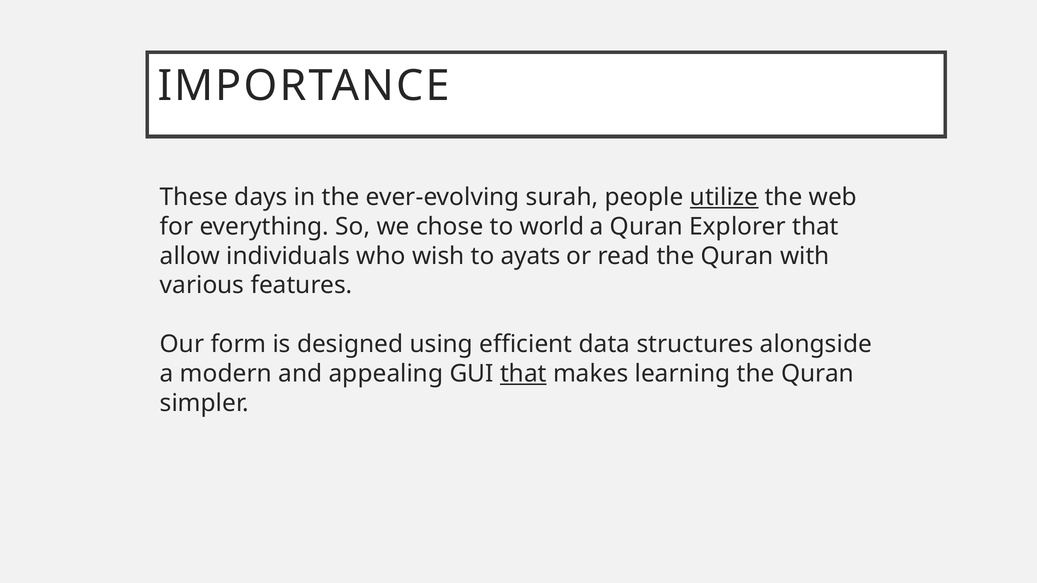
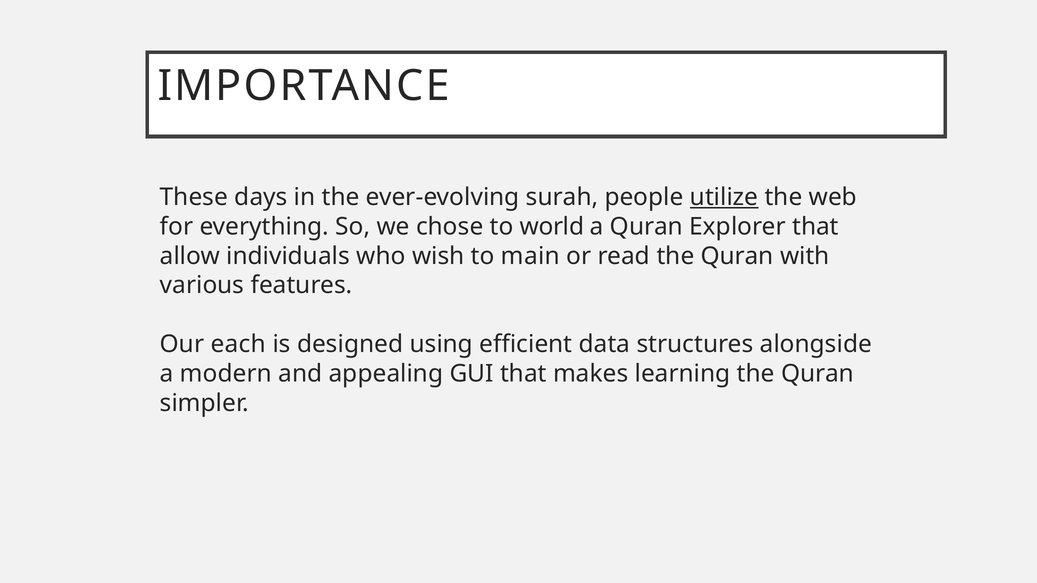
ayats: ayats -> main
form: form -> each
that at (523, 374) underline: present -> none
